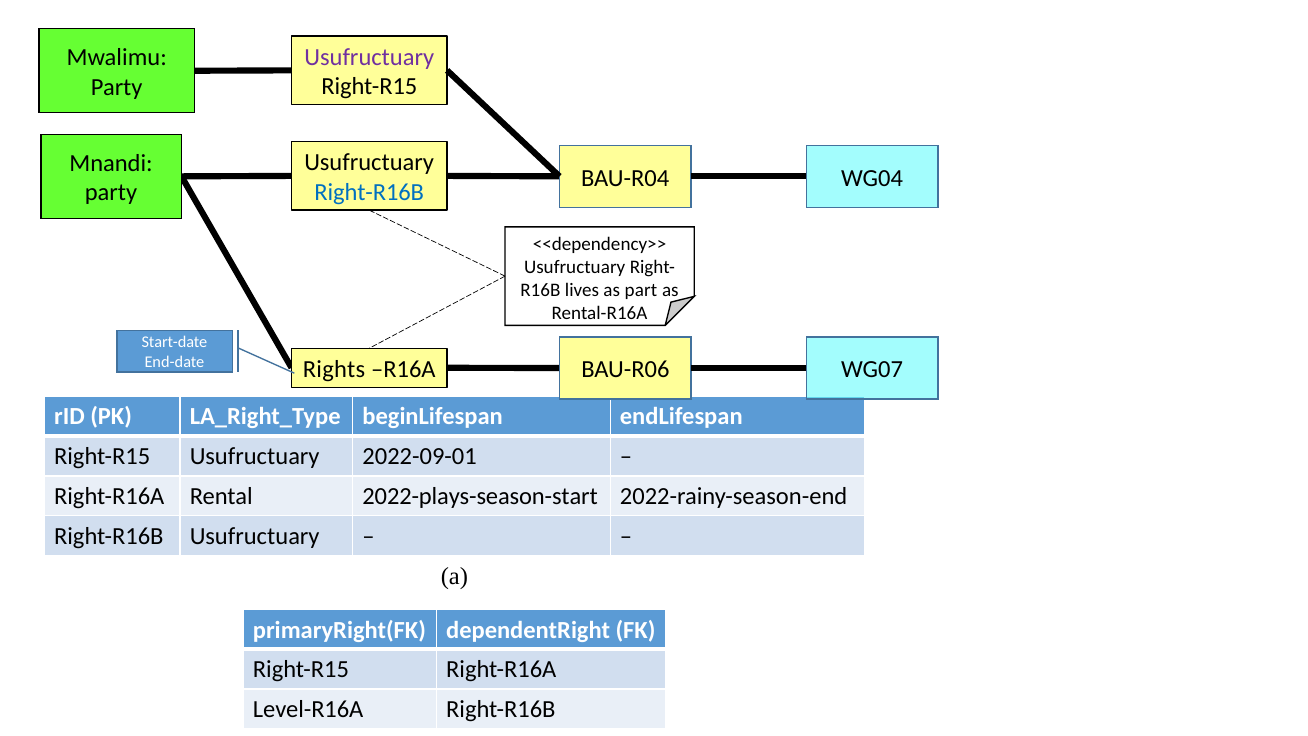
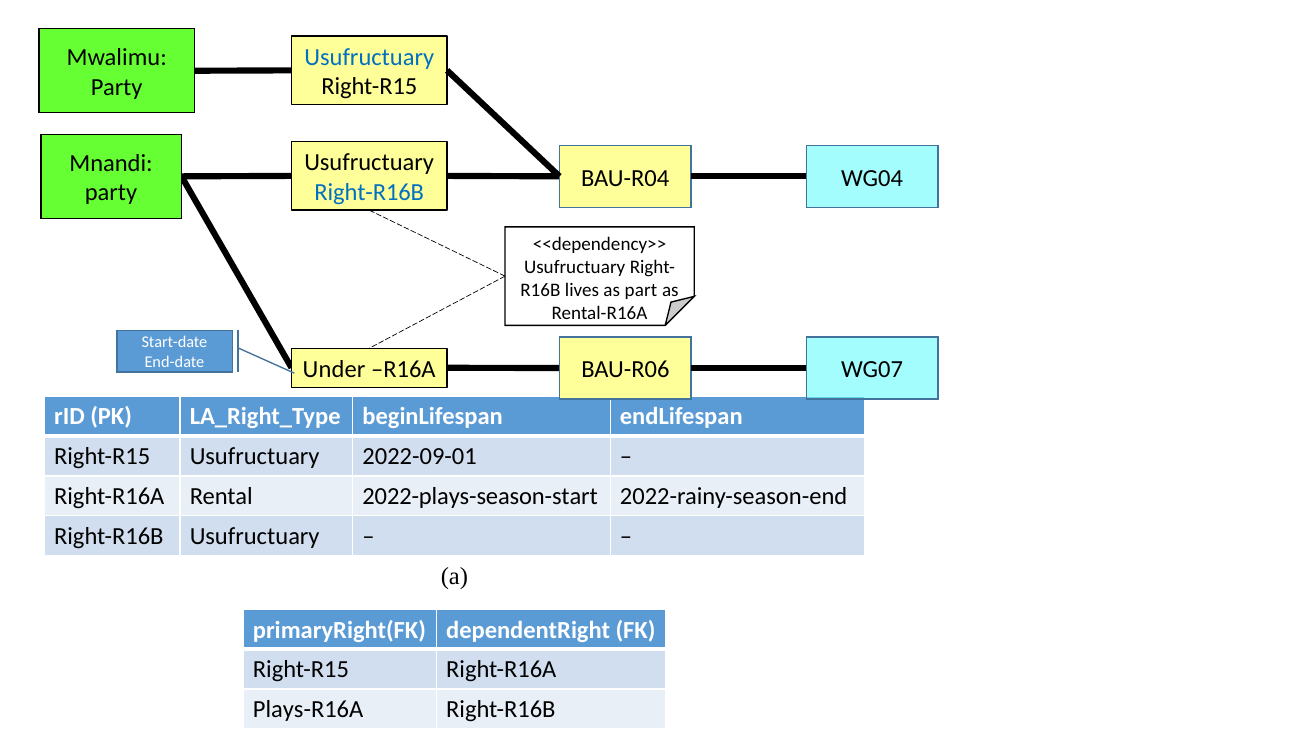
Usufructuary at (369, 57) colour: purple -> blue
Rights: Rights -> Under
Level-R16A: Level-R16A -> Plays-R16A
